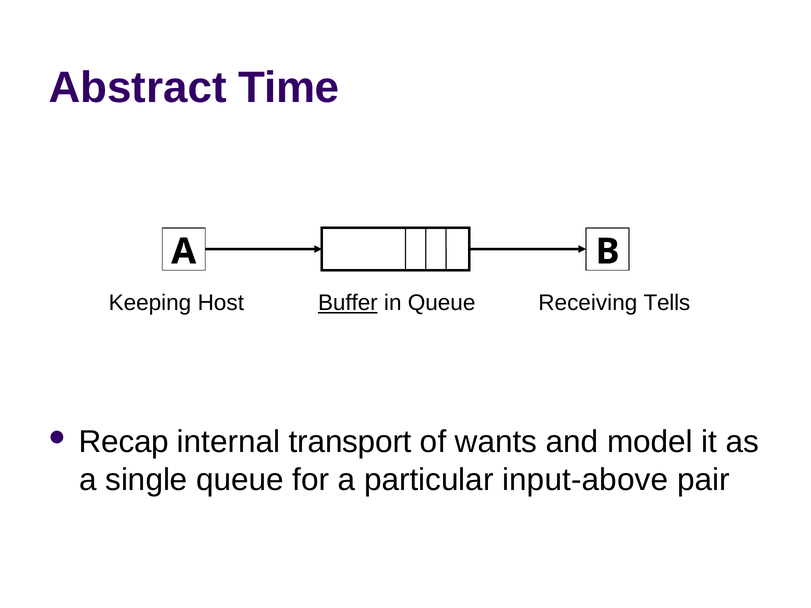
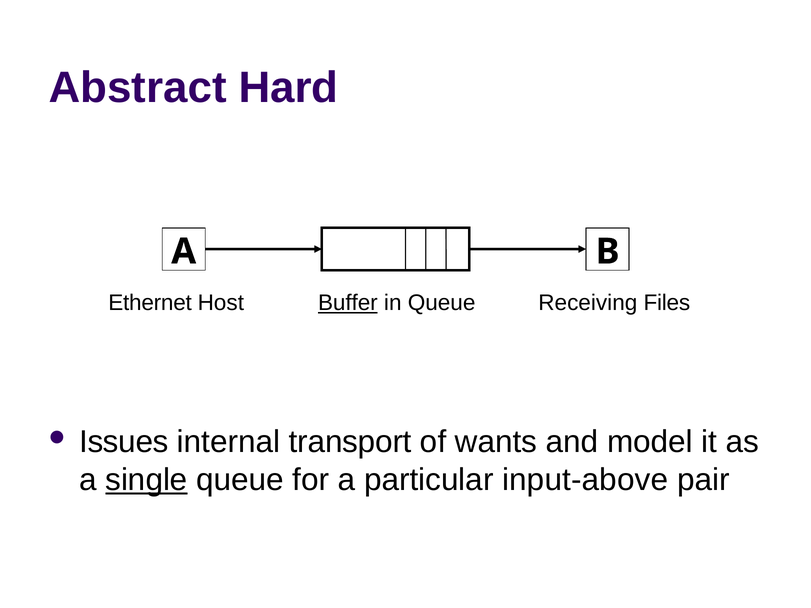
Time: Time -> Hard
Keeping: Keeping -> Ethernet
Tells: Tells -> Files
Recap: Recap -> Issues
single underline: none -> present
